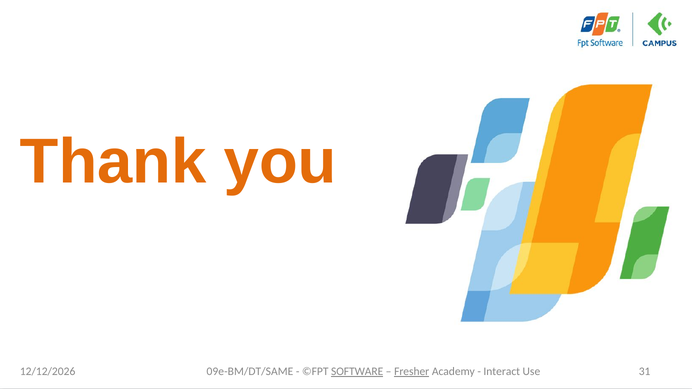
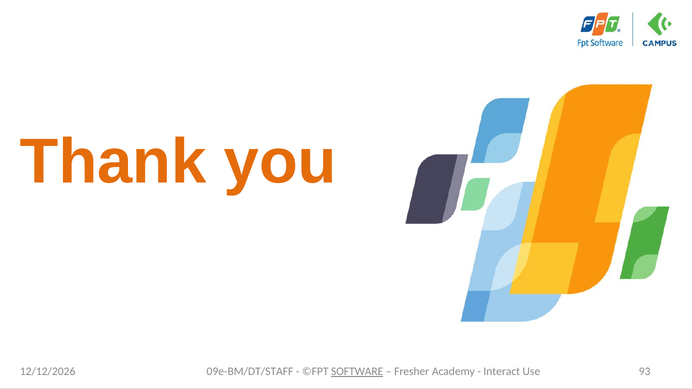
09e-BM/DT/SAME: 09e-BM/DT/SAME -> 09e-BM/DT/STAFF
Fresher underline: present -> none
31: 31 -> 93
